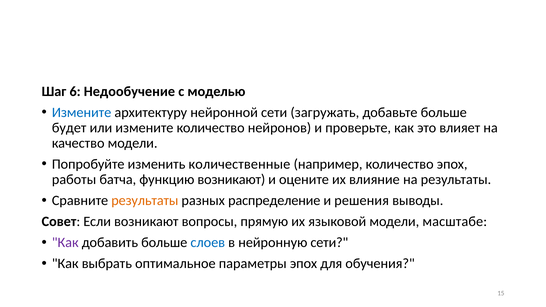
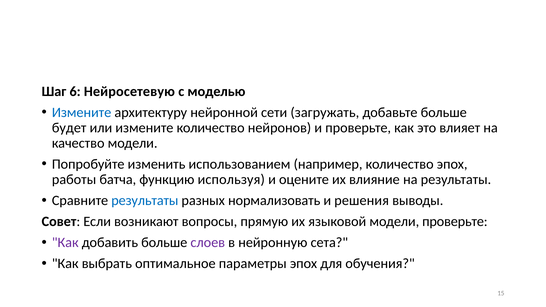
Недообучение: Недообучение -> Нейросетевую
количественные: количественные -> использованием
функцию возникают: возникают -> используя
результаты at (145, 201) colour: orange -> blue
распределение: распределение -> нормализовать
модели масштабе: масштабе -> проверьте
слоев colour: blue -> purple
нейронную сети: сети -> сета
